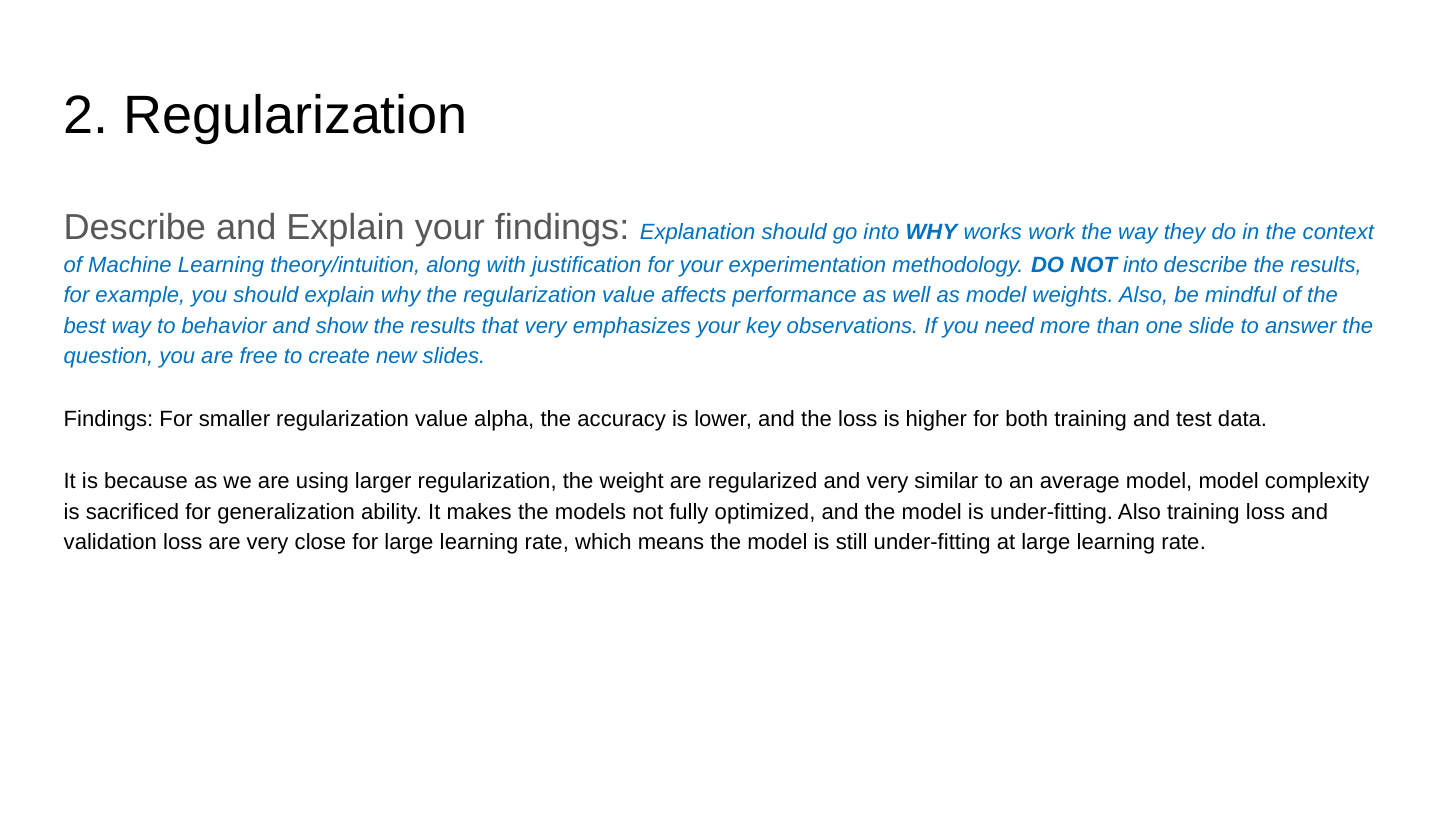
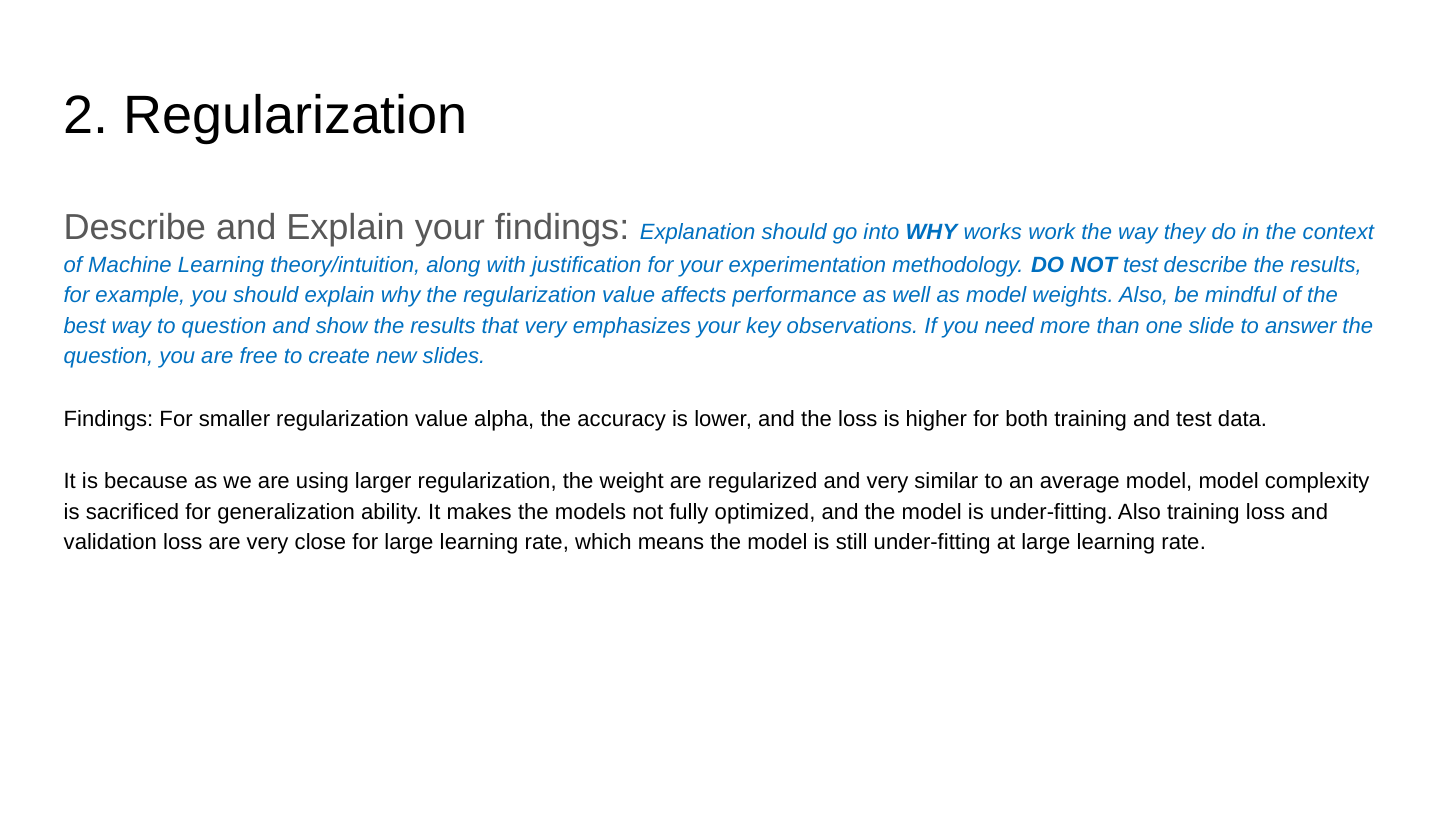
NOT into: into -> test
to behavior: behavior -> question
